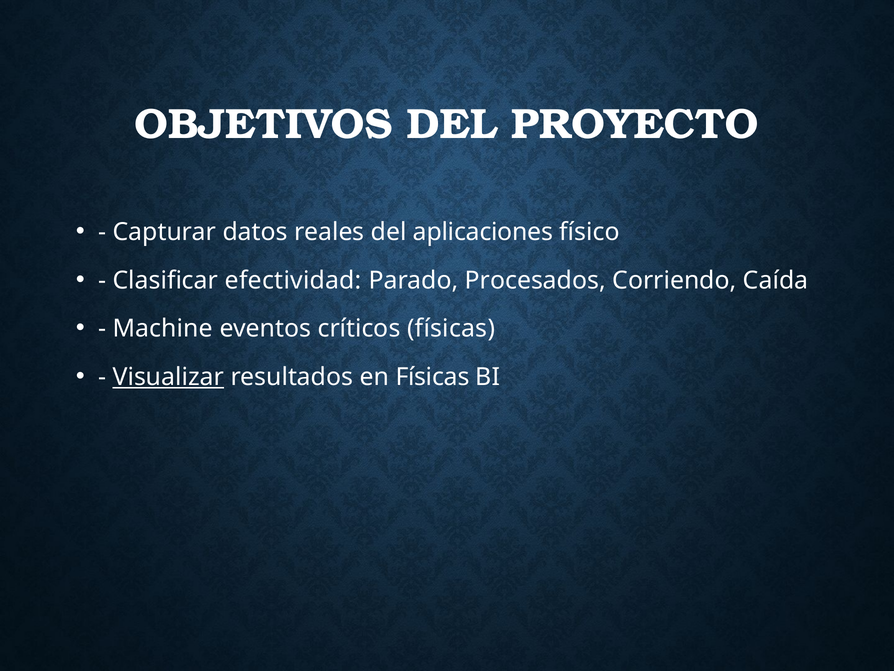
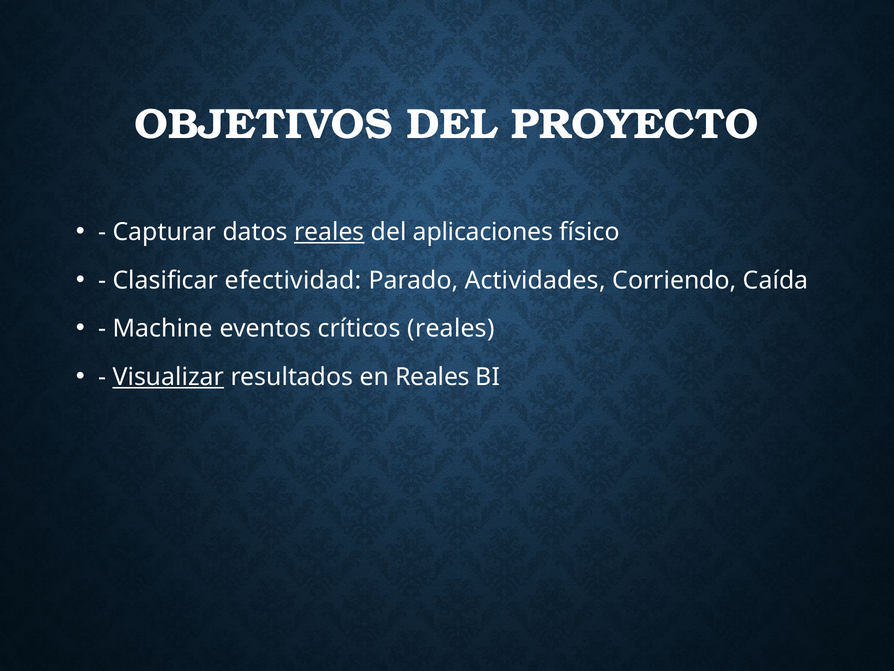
reales at (329, 232) underline: none -> present
Procesados: Procesados -> Actividades
críticos físicas: físicas -> reales
en Físicas: Físicas -> Reales
